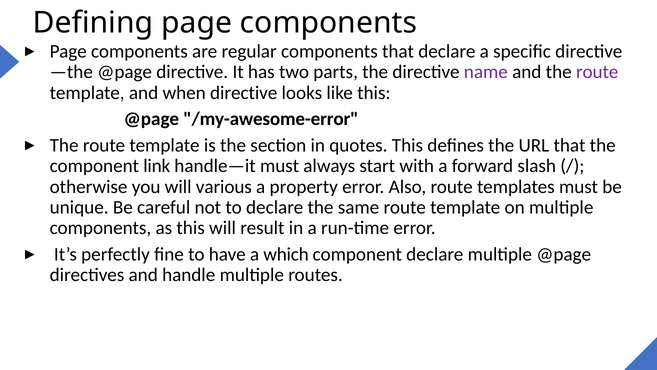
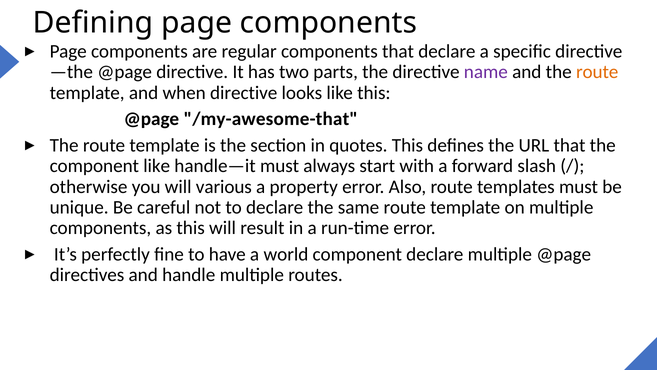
route at (597, 72) colour: purple -> orange
/my-awesome-error: /my-awesome-error -> /my-awesome-that
component link: link -> like
which: which -> world
